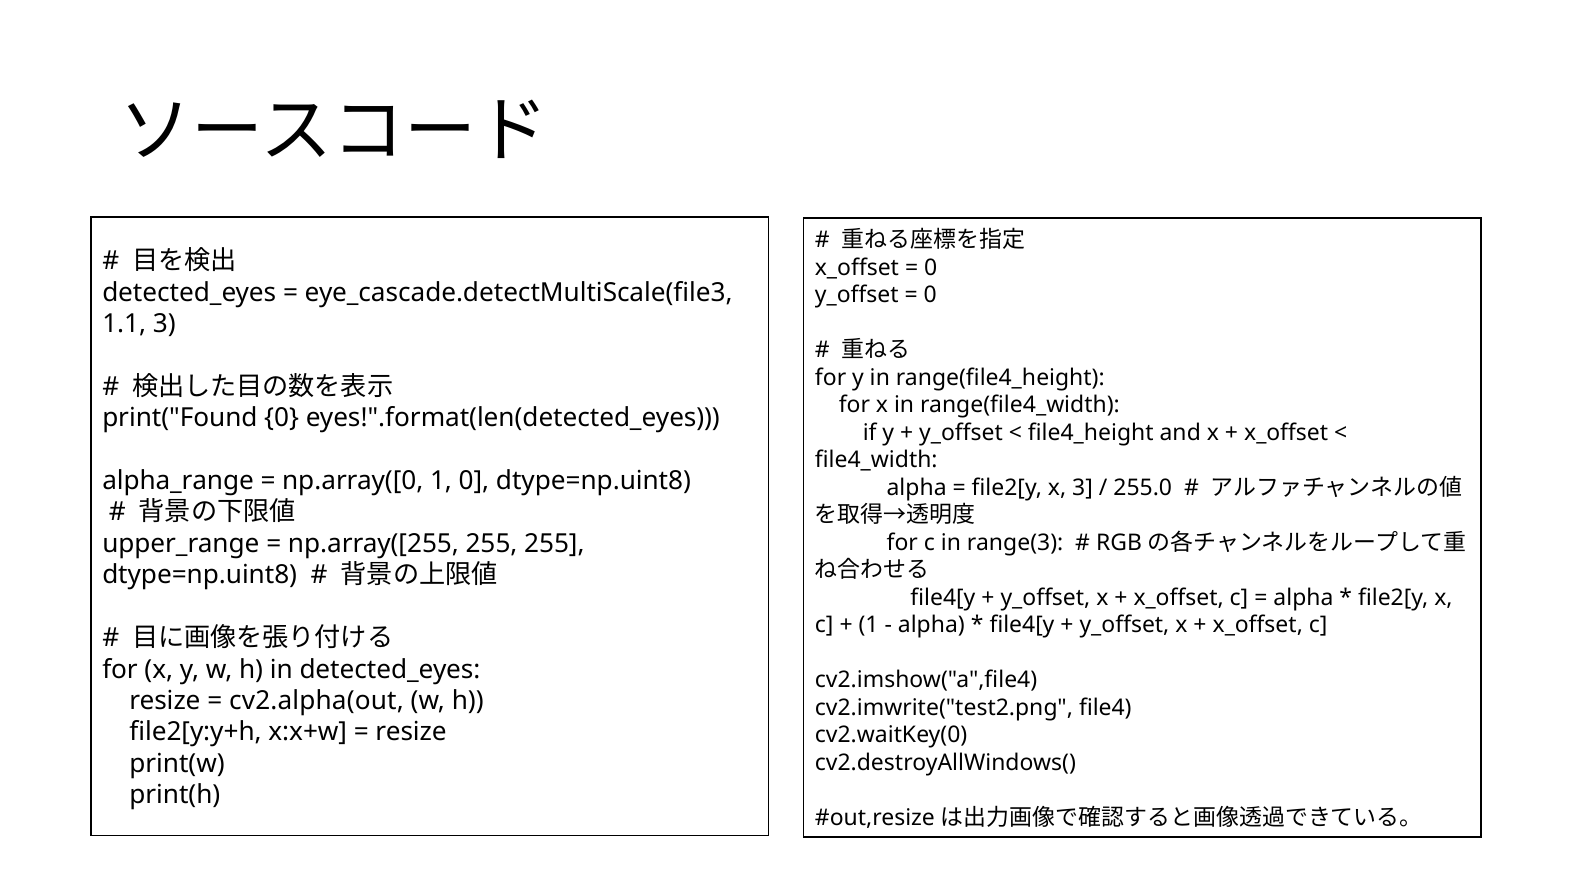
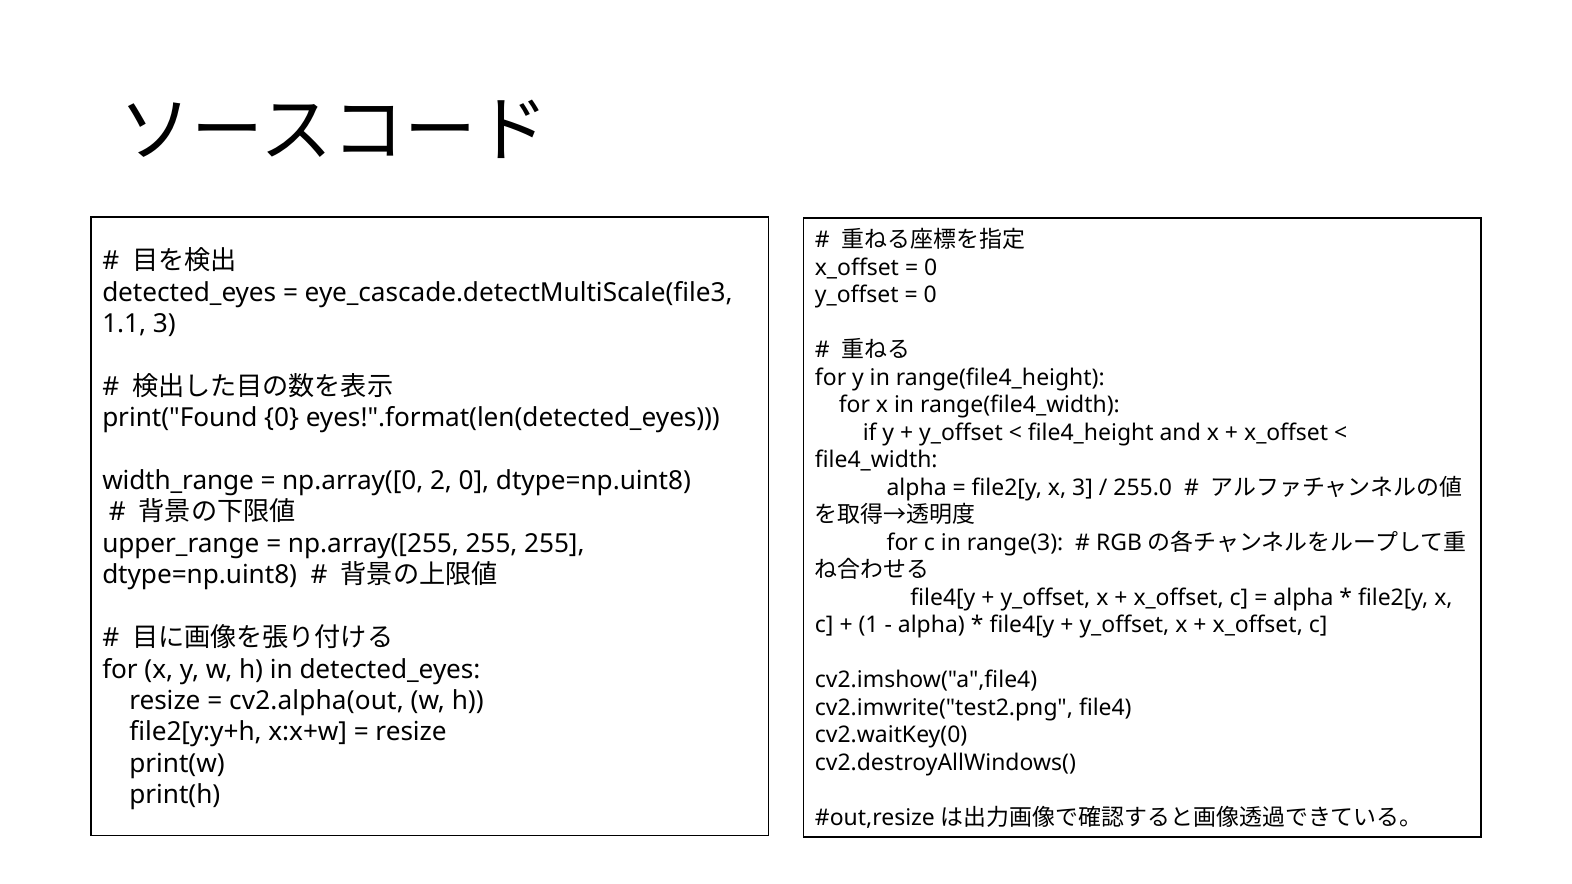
alpha_range: alpha_range -> width_range
np.array([0 1: 1 -> 2
